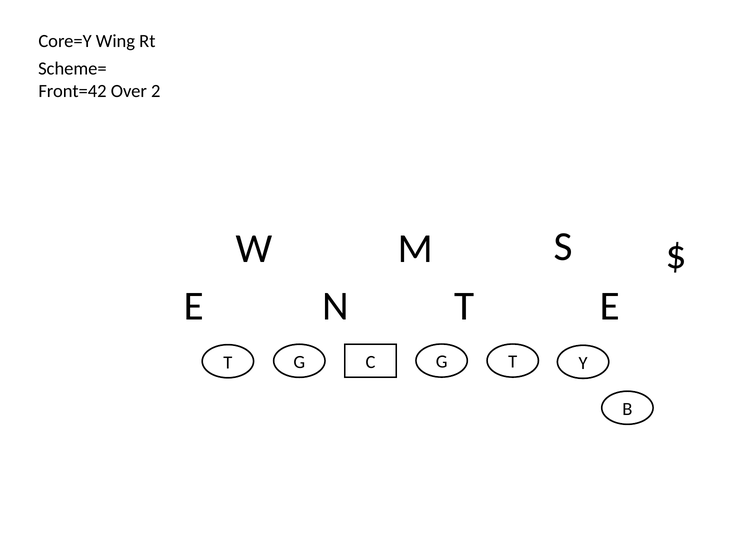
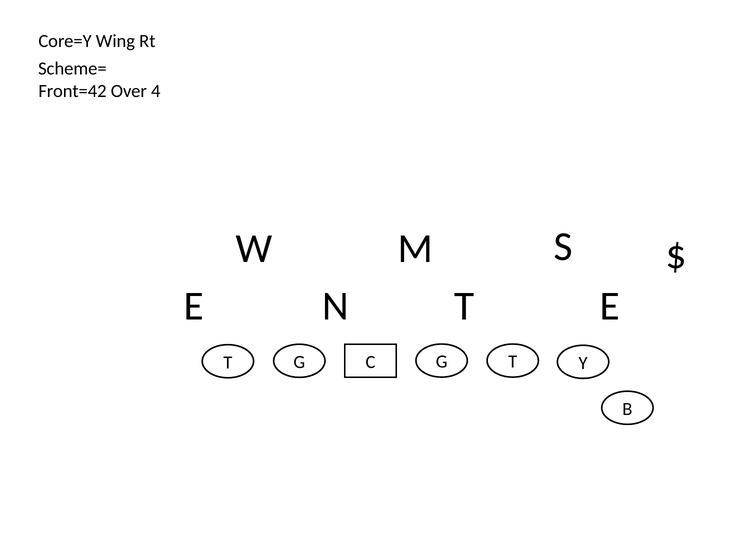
2: 2 -> 4
